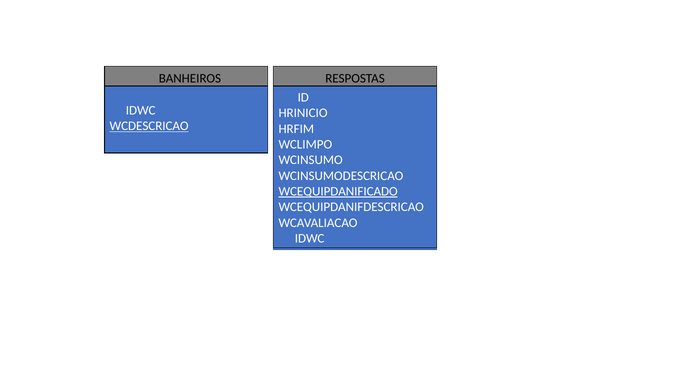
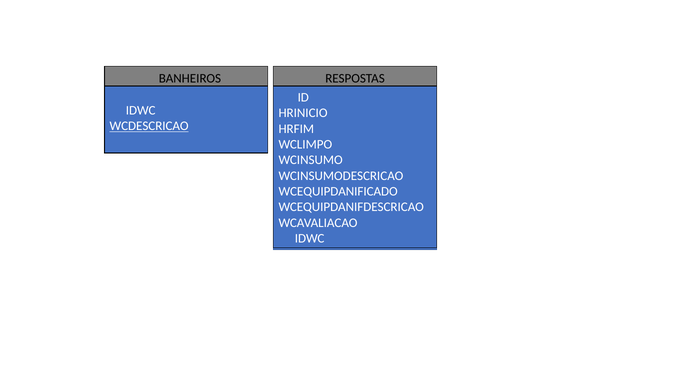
WCEQUIPDANIFICADO underline: present -> none
